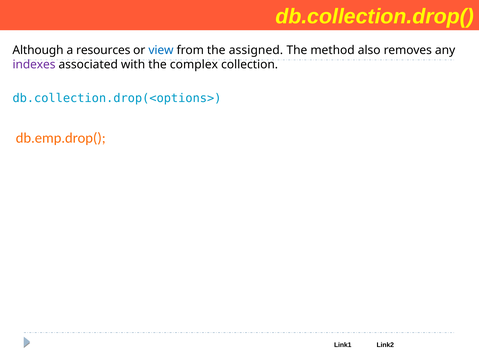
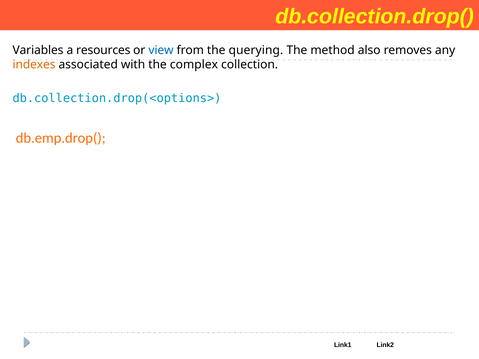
Although: Although -> Variables
assigned: assigned -> querying
indexes colour: purple -> orange
